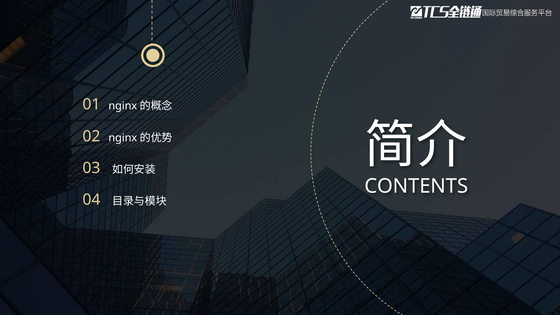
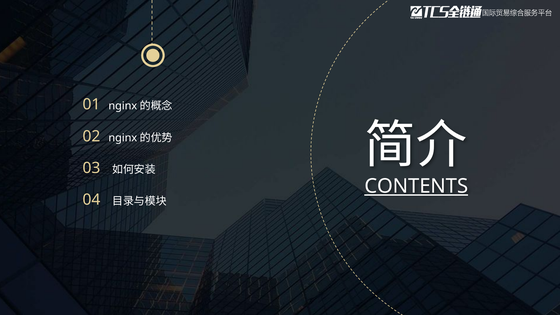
CONTENTS underline: none -> present
